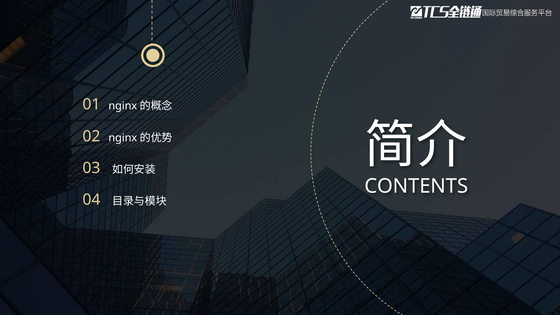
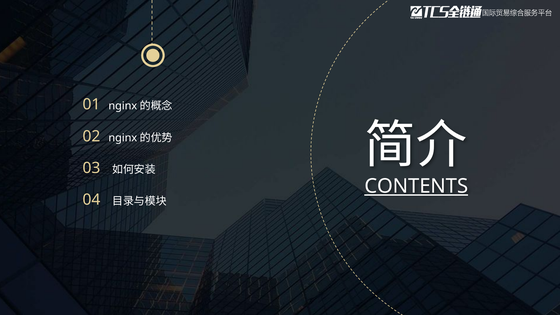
CONTENTS underline: none -> present
